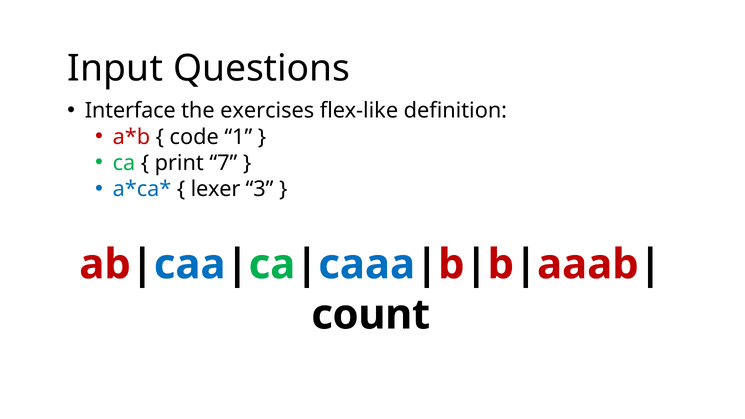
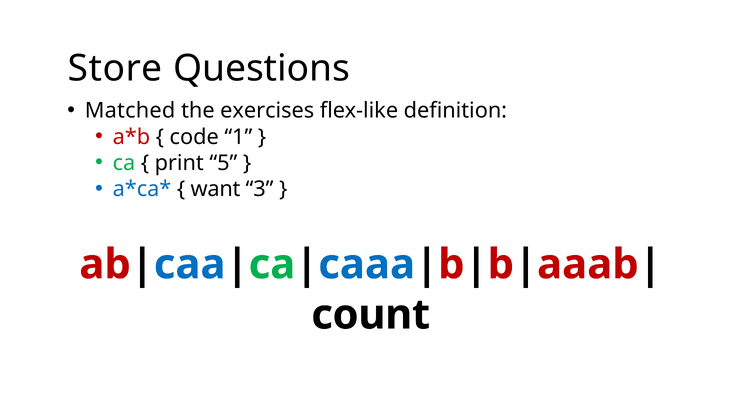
Input: Input -> Store
Interface: Interface -> Matched
7: 7 -> 5
lexer: lexer -> want
